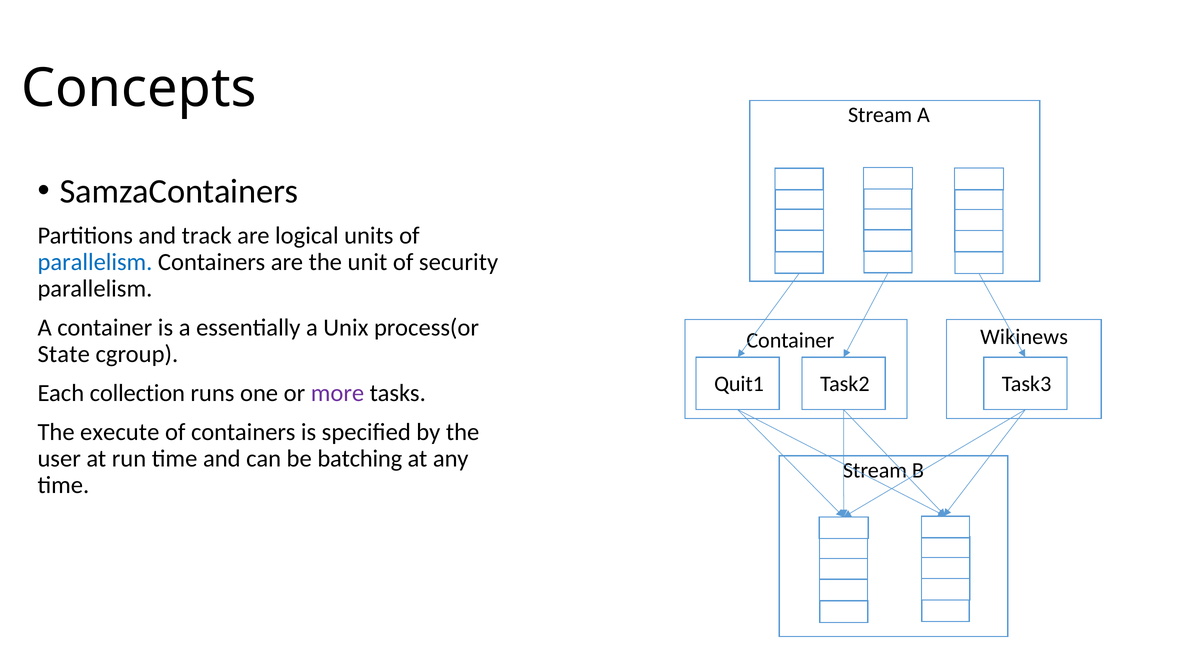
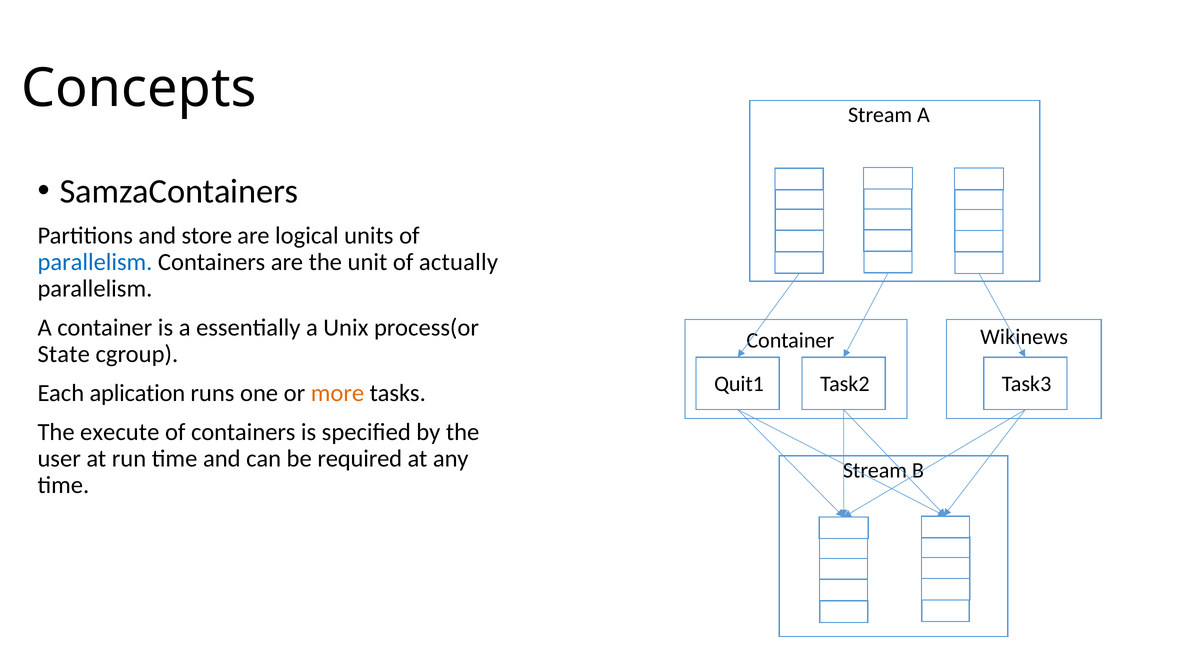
track: track -> store
security: security -> actually
collection: collection -> aplication
more colour: purple -> orange
batching: batching -> required
